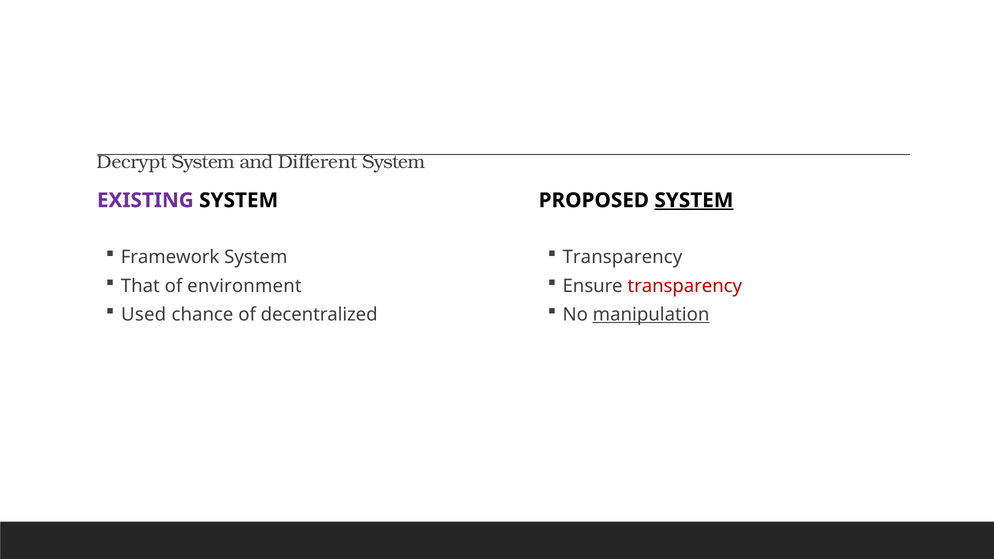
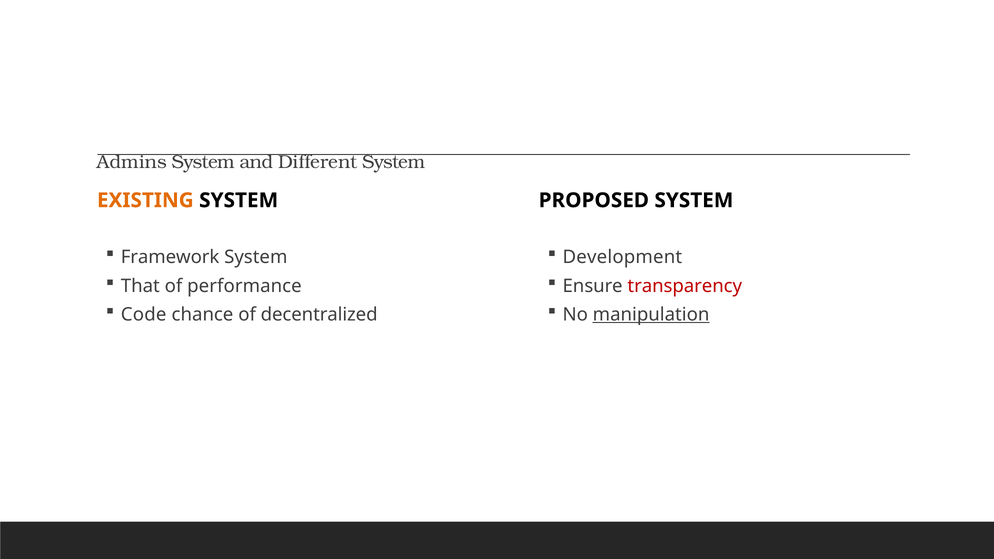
Decrypt: Decrypt -> Admins
EXISTING colour: purple -> orange
SYSTEM at (694, 200) underline: present -> none
Transparency at (622, 257): Transparency -> Development
environment: environment -> performance
Used: Used -> Code
